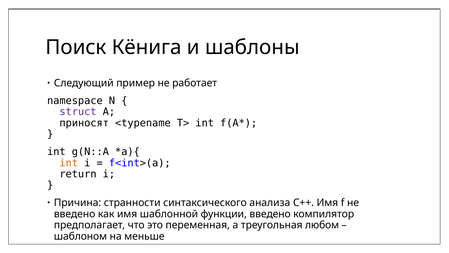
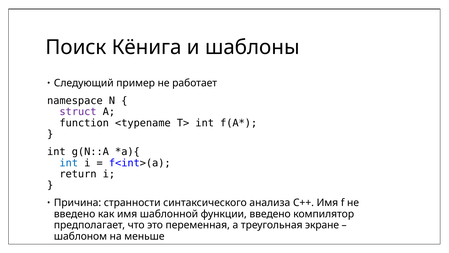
приносят: приносят -> function
int at (69, 163) colour: orange -> blue
любом: любом -> экране
